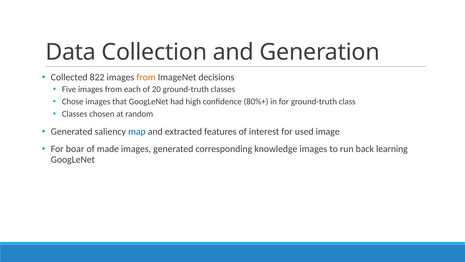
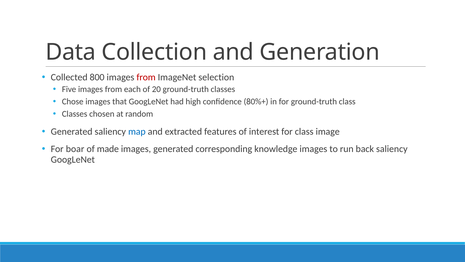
822: 822 -> 800
from at (146, 77) colour: orange -> red
decisions: decisions -> selection
for used: used -> class
back learning: learning -> saliency
